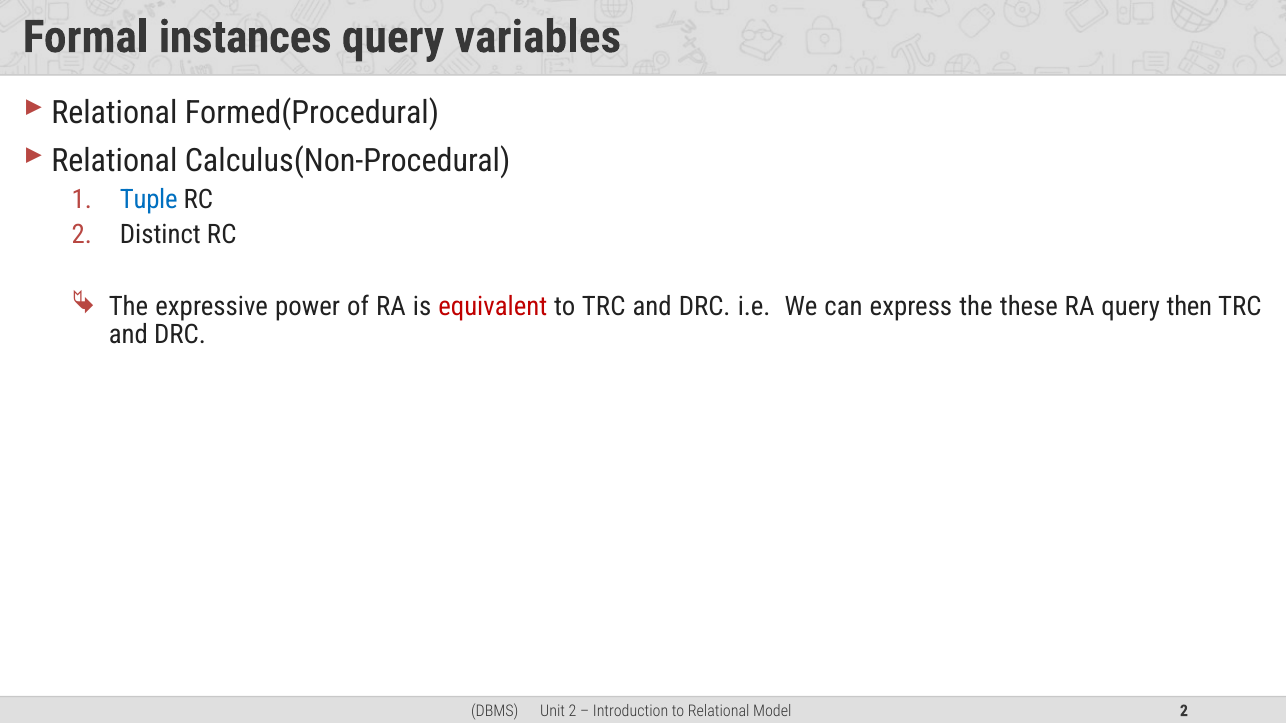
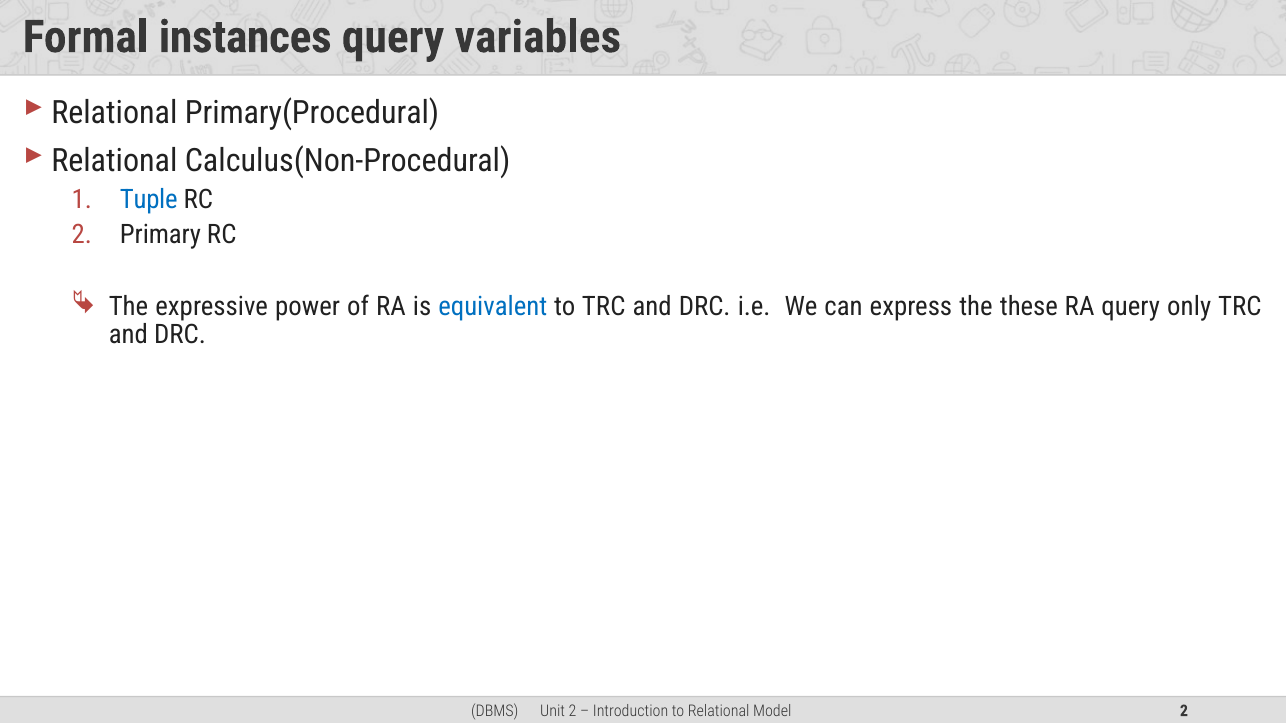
Formed(Procedural: Formed(Procedural -> Primary(Procedural
Distinct: Distinct -> Primary
equivalent colour: red -> blue
then: then -> only
